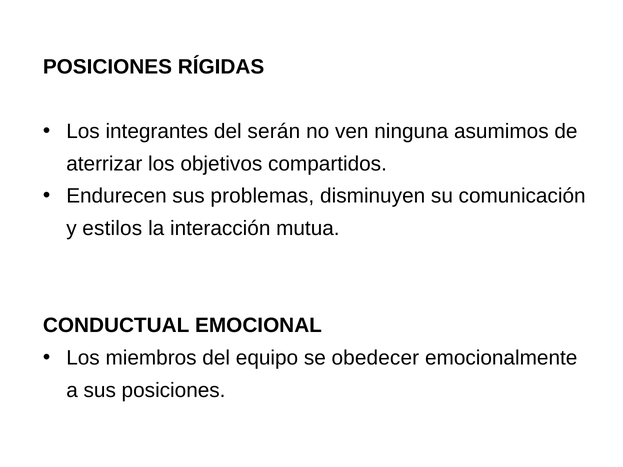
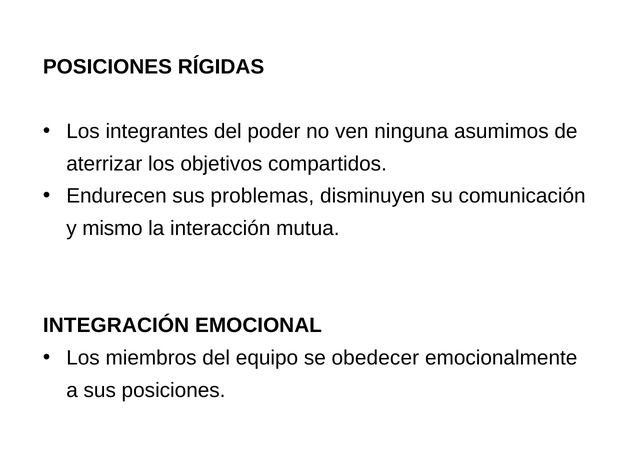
serán: serán -> poder
estilos: estilos -> mismo
CONDUCTUAL: CONDUCTUAL -> INTEGRACIÓN
